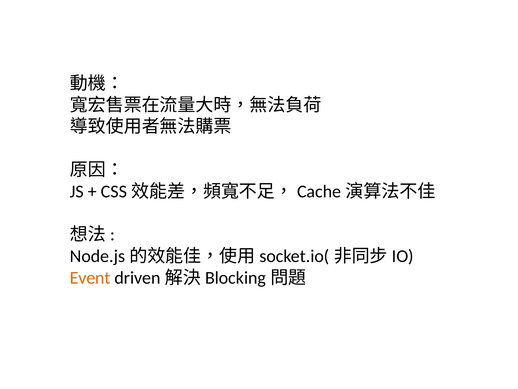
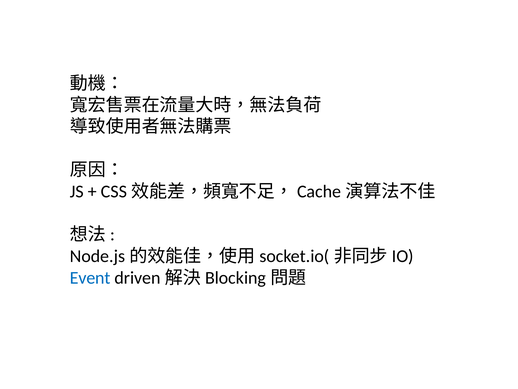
Event colour: orange -> blue
